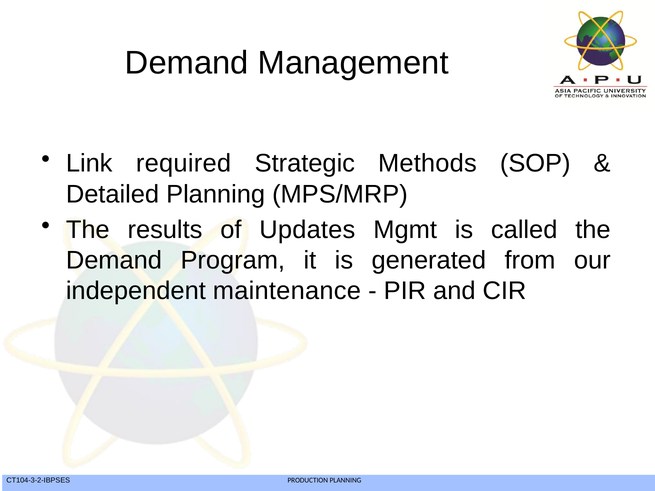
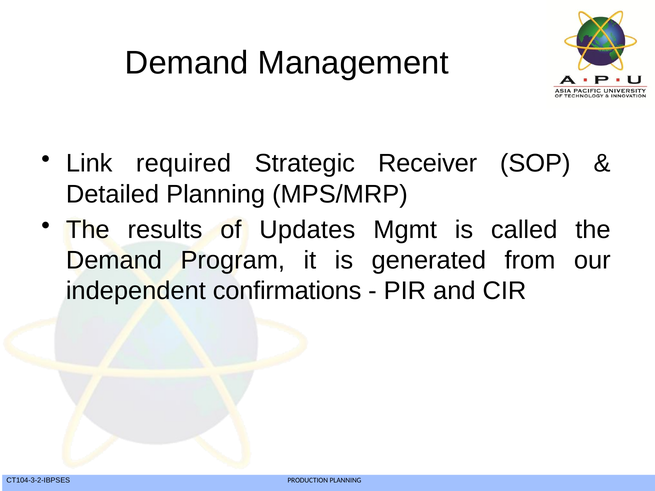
Methods: Methods -> Receiver
maintenance: maintenance -> confirmations
